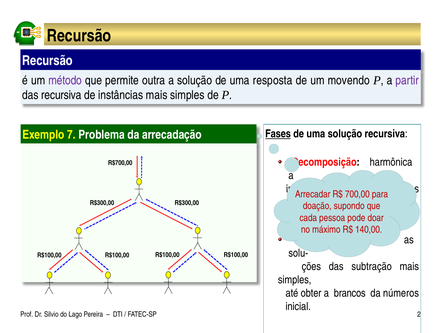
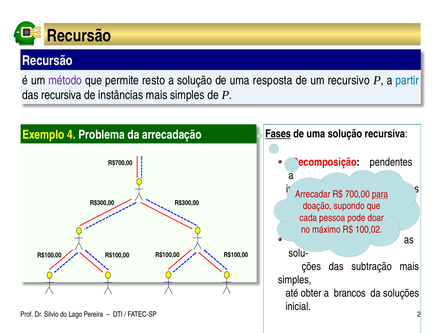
outra: outra -> resto
movendo: movendo -> recursivo
partir colour: purple -> blue
7: 7 -> 4
harmônica: harmônica -> pendentes
para underline: none -> present
140,00: 140,00 -> 100,02
números: números -> soluções
